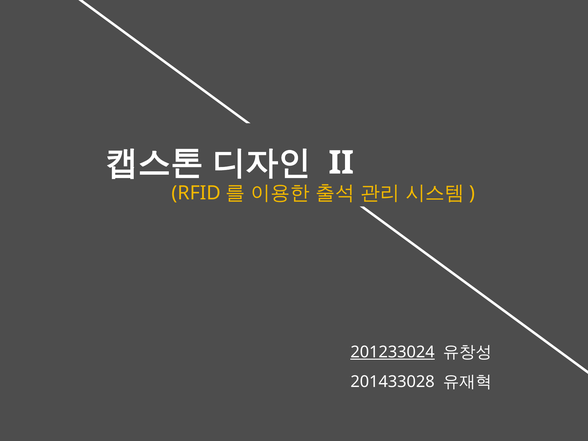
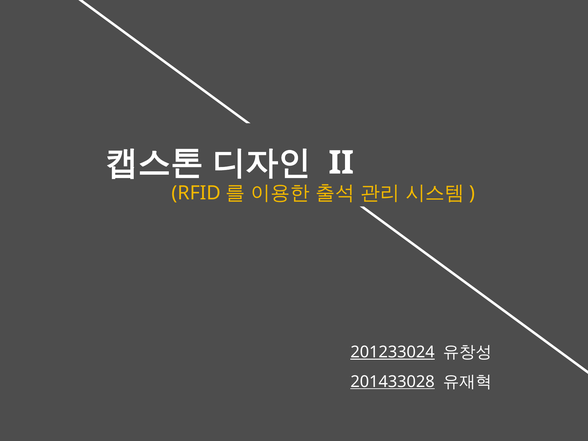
201433028 underline: none -> present
